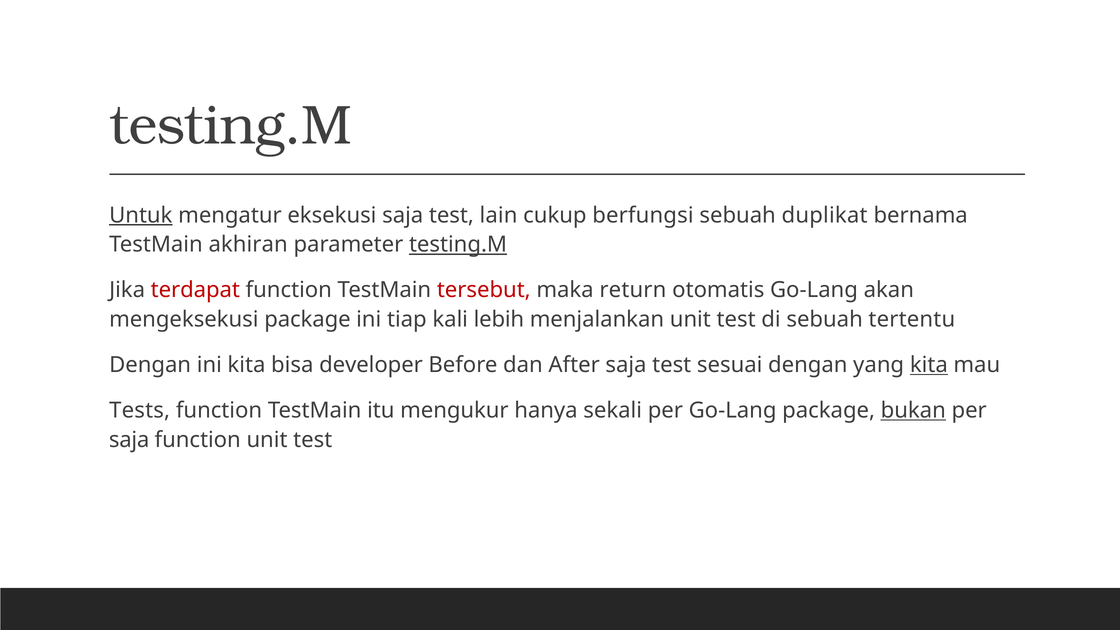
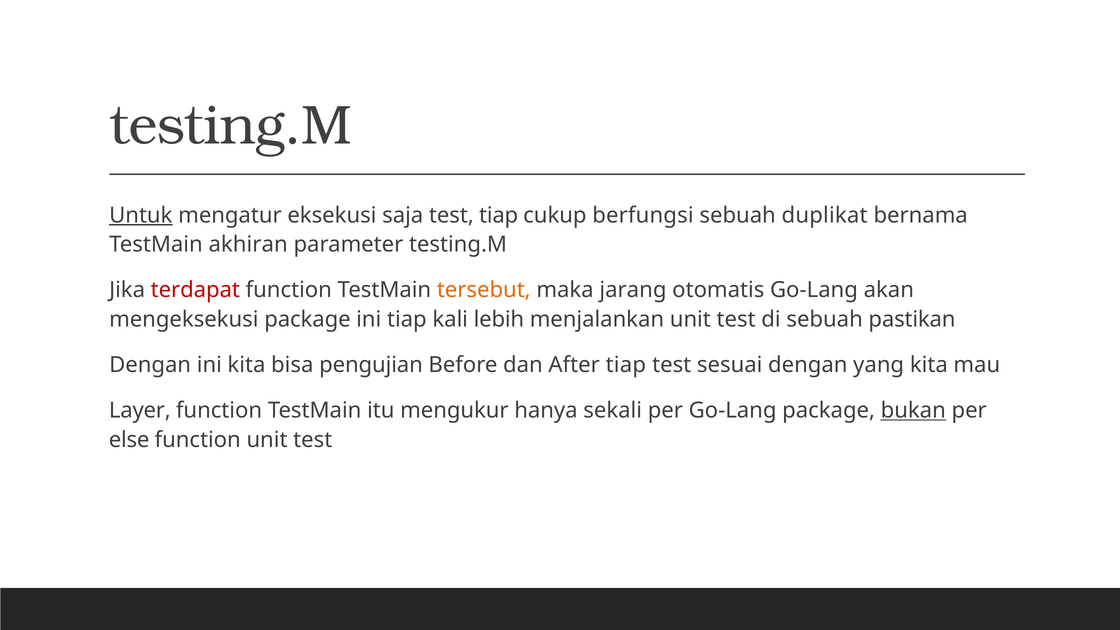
test lain: lain -> tiap
testing.M at (458, 245) underline: present -> none
tersebut colour: red -> orange
return: return -> jarang
tertentu: tertentu -> pastikan
developer: developer -> pengujian
After saja: saja -> tiap
kita at (929, 365) underline: present -> none
Tests: Tests -> Layer
saja at (129, 440): saja -> else
